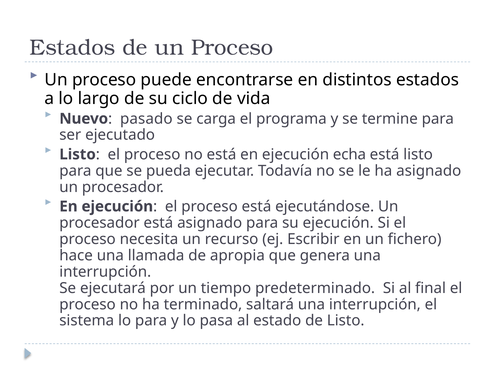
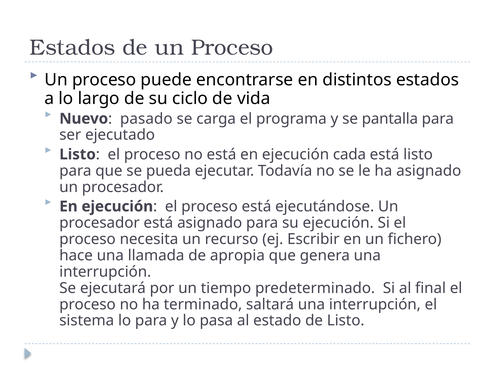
termine: termine -> pantalla
echa: echa -> cada
